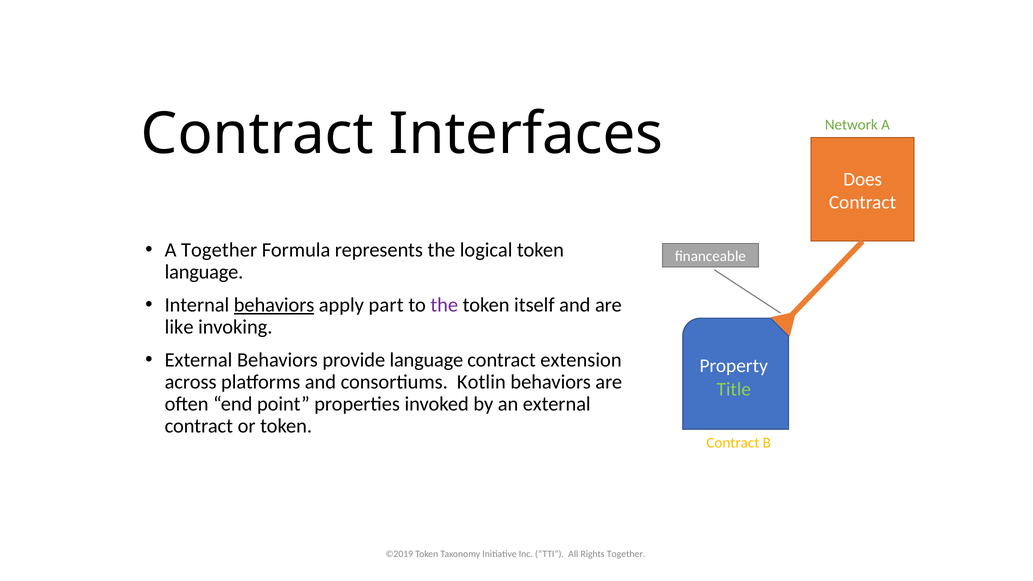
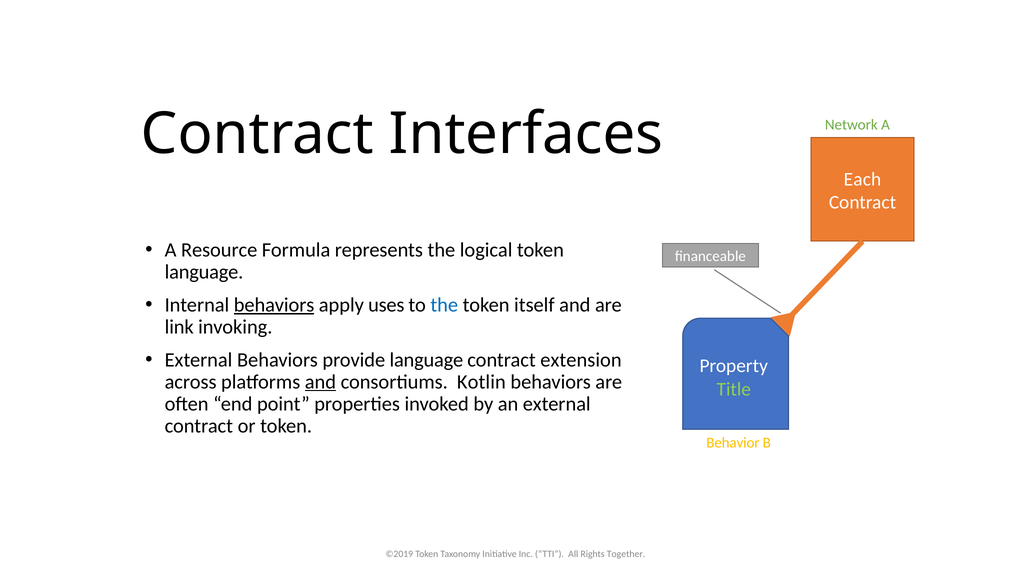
Does: Does -> Each
A Together: Together -> Resource
part: part -> uses
the at (444, 305) colour: purple -> blue
like: like -> link
and at (320, 382) underline: none -> present
Contract at (733, 443): Contract -> Behavior
